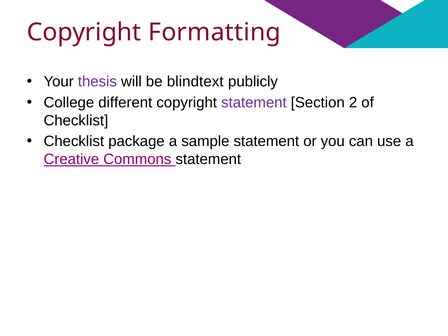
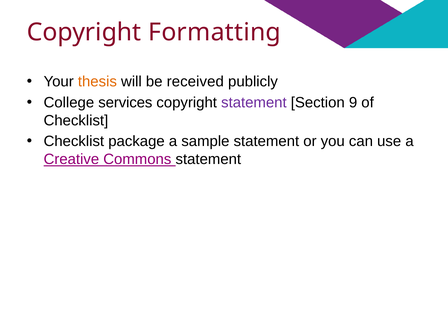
thesis colour: purple -> orange
blindtext: blindtext -> received
different: different -> services
2: 2 -> 9
